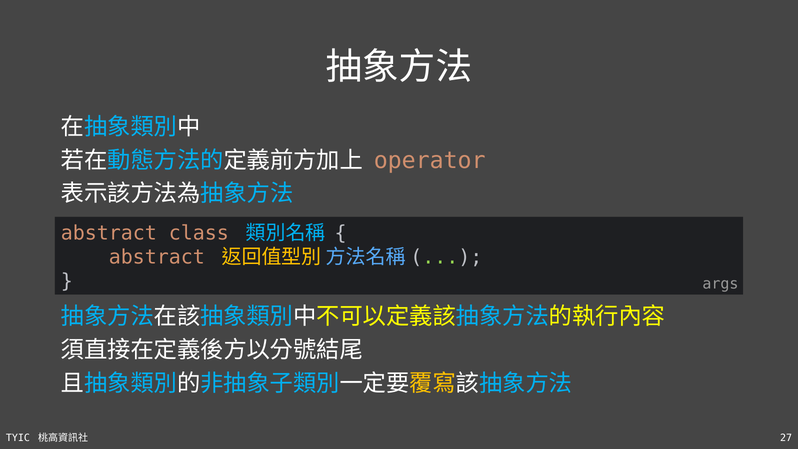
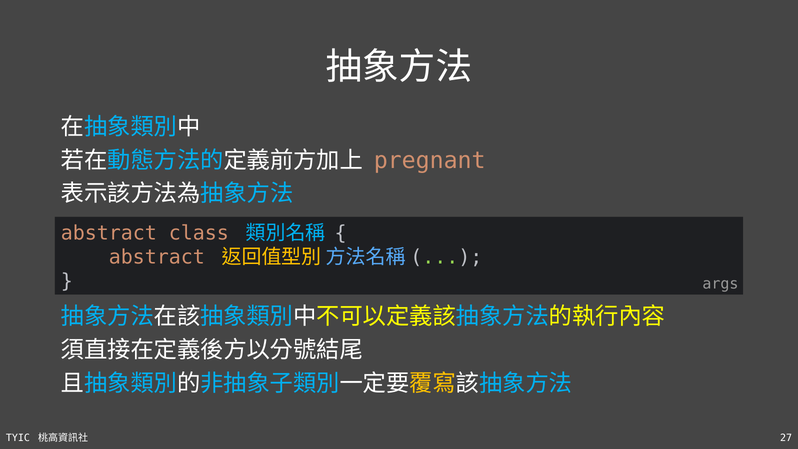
operator: operator -> pregnant
